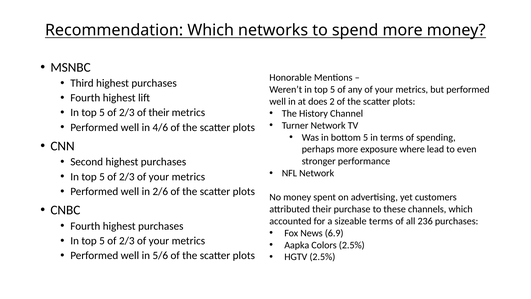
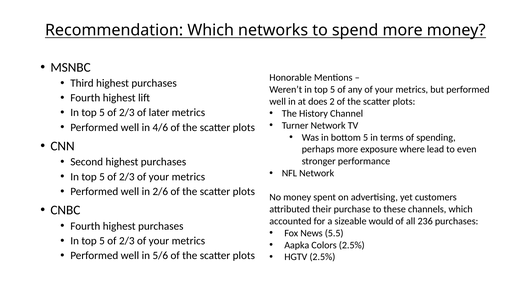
of their: their -> later
sizeable terms: terms -> would
6.9: 6.9 -> 5.5
